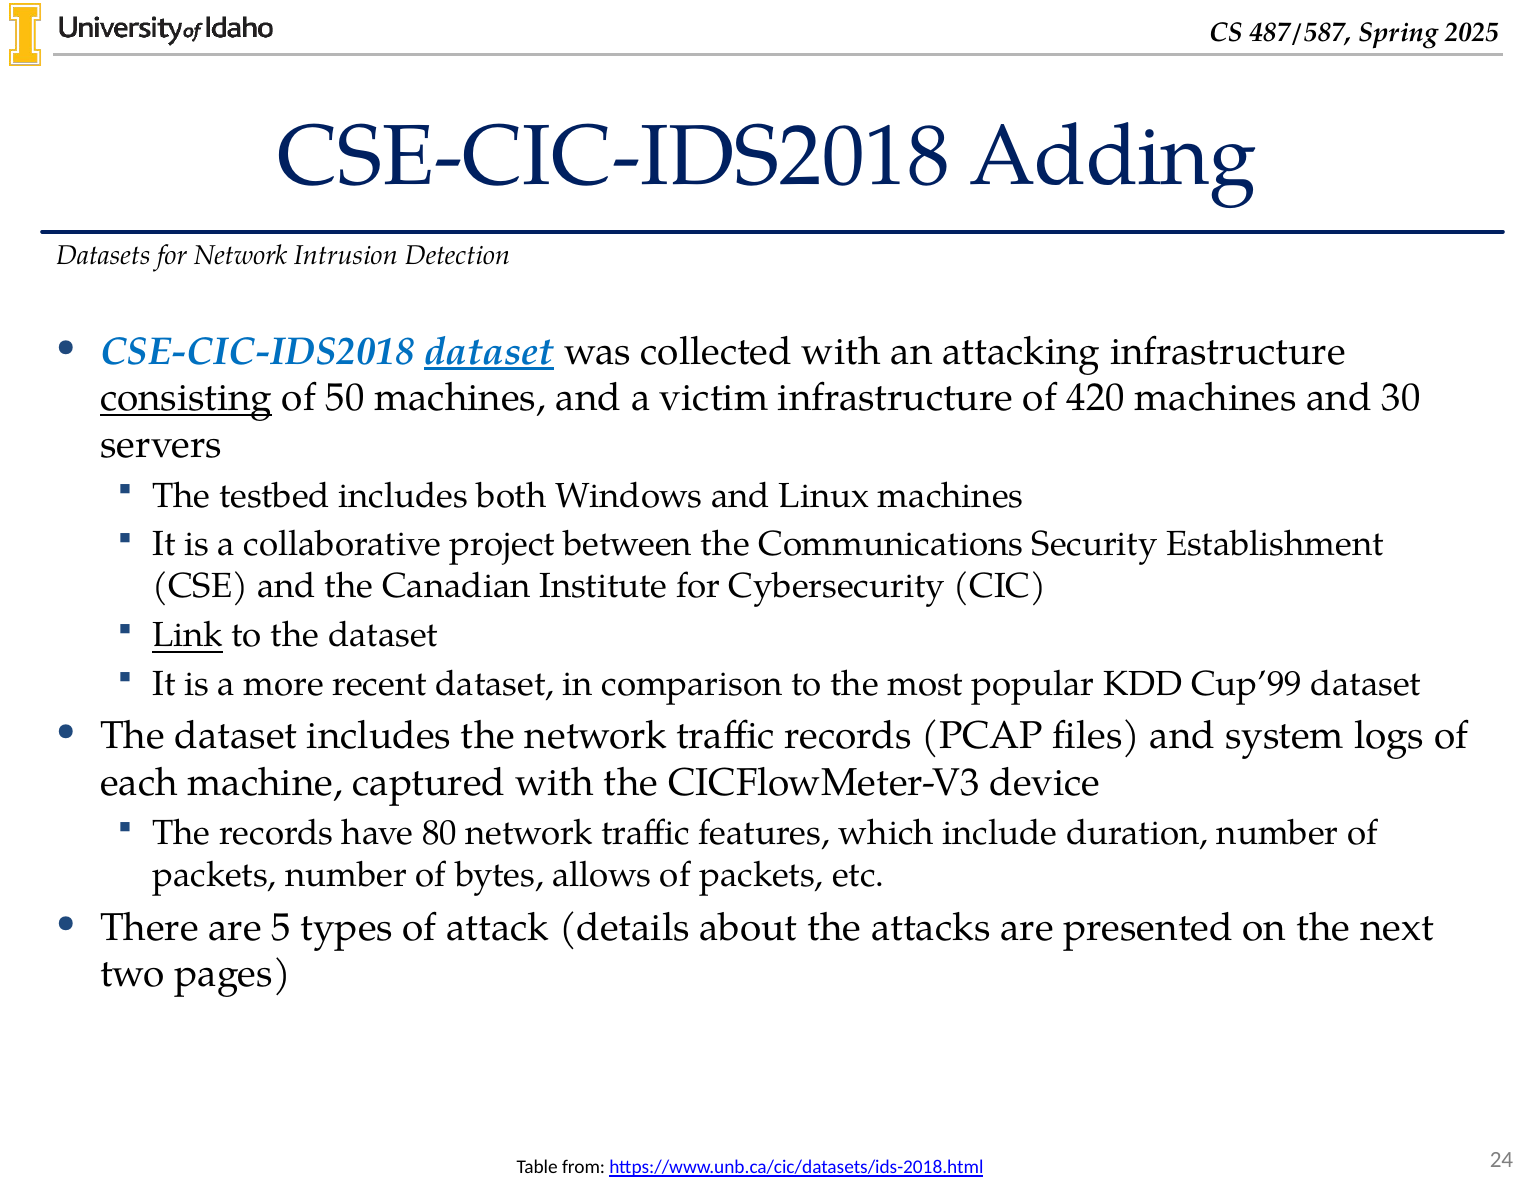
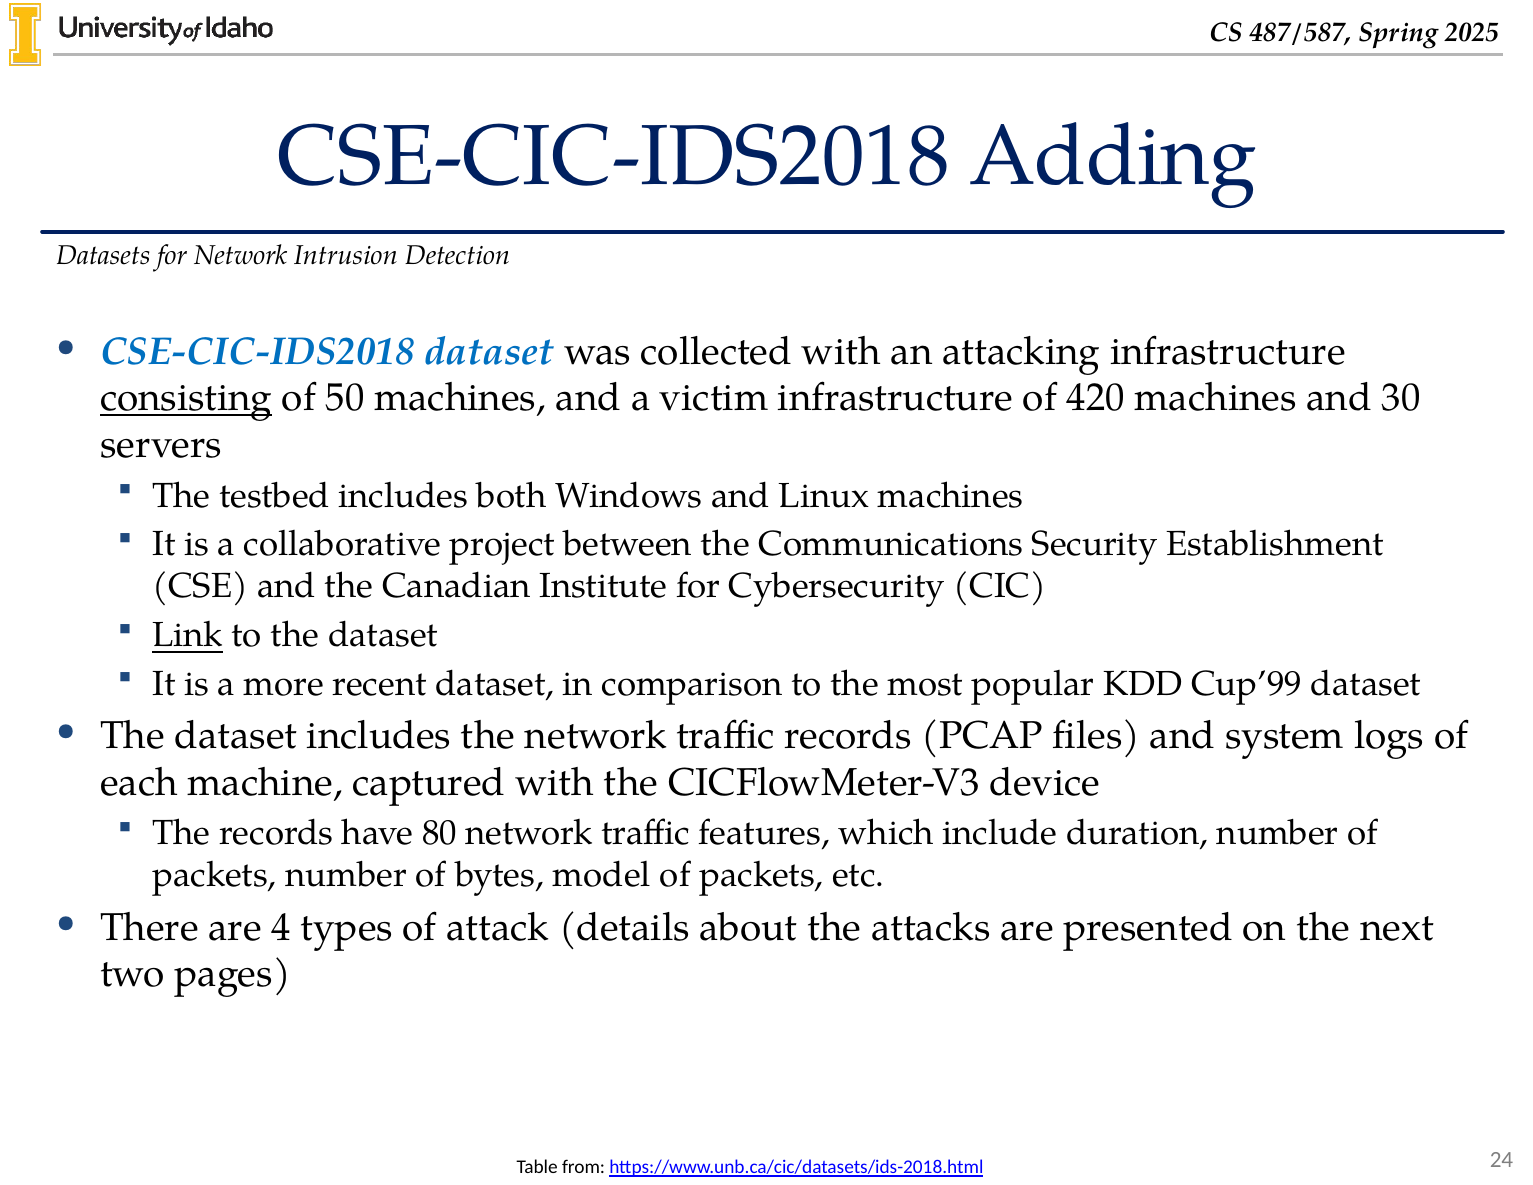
dataset at (489, 352) underline: present -> none
allows: allows -> model
5: 5 -> 4
